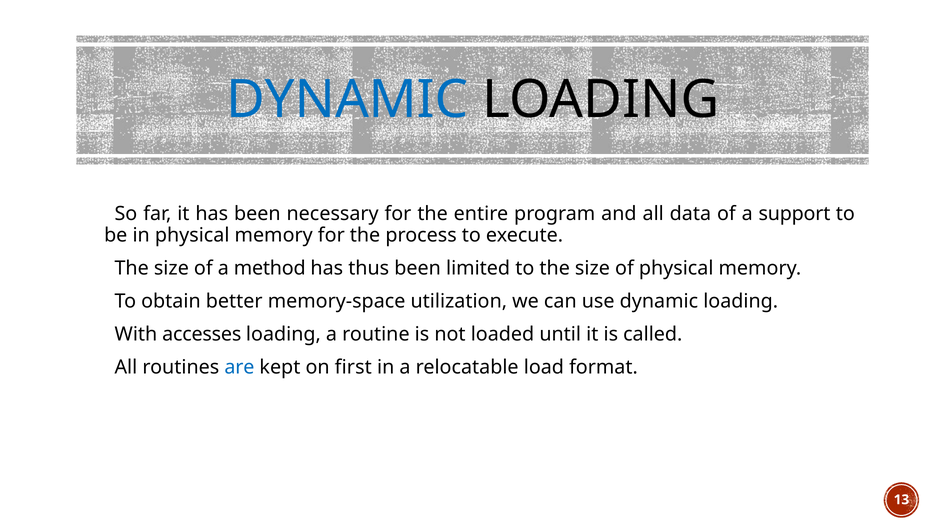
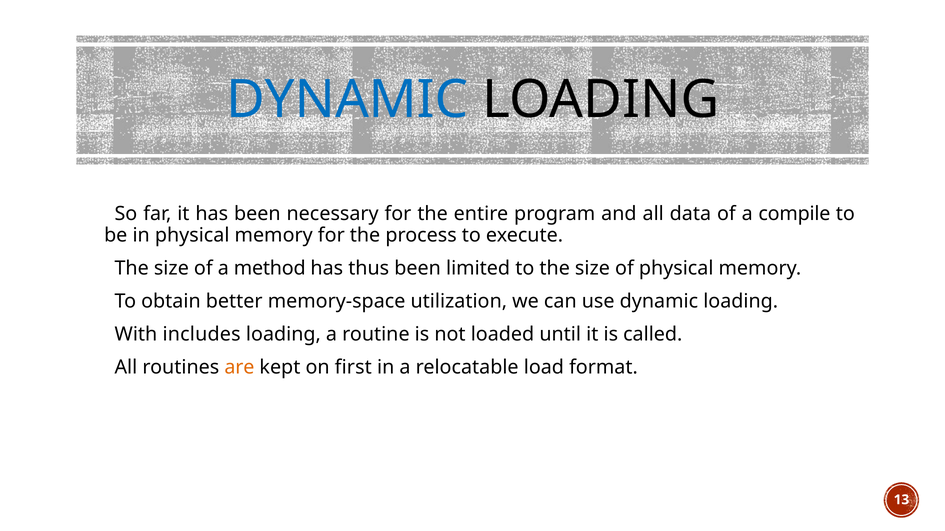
support: support -> compile
accesses: accesses -> includes
are colour: blue -> orange
